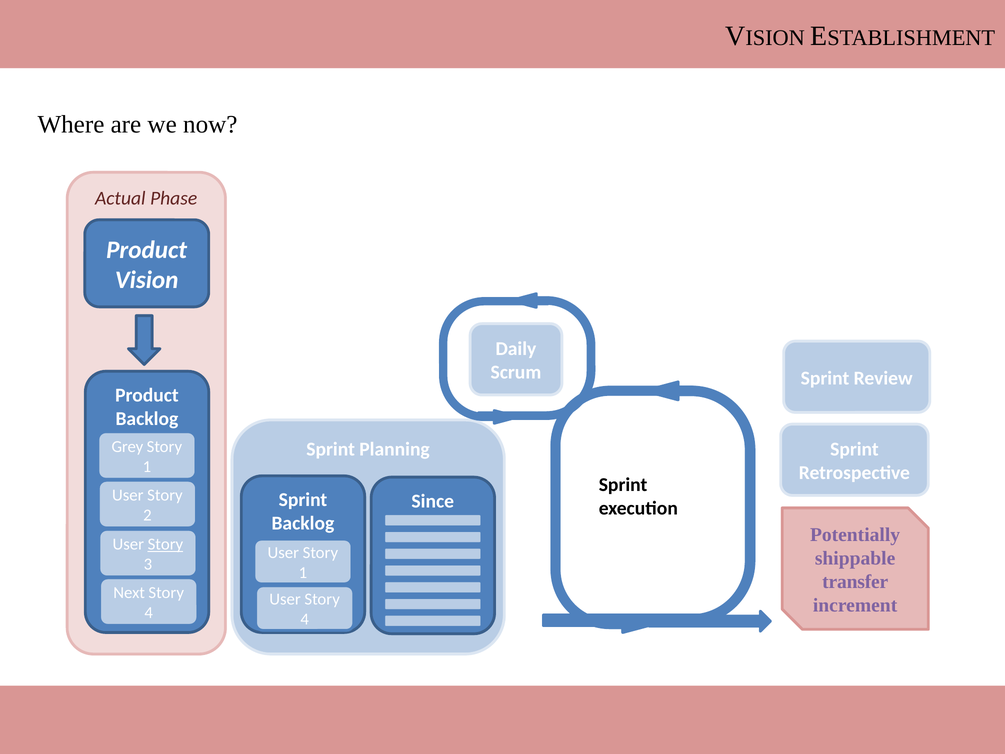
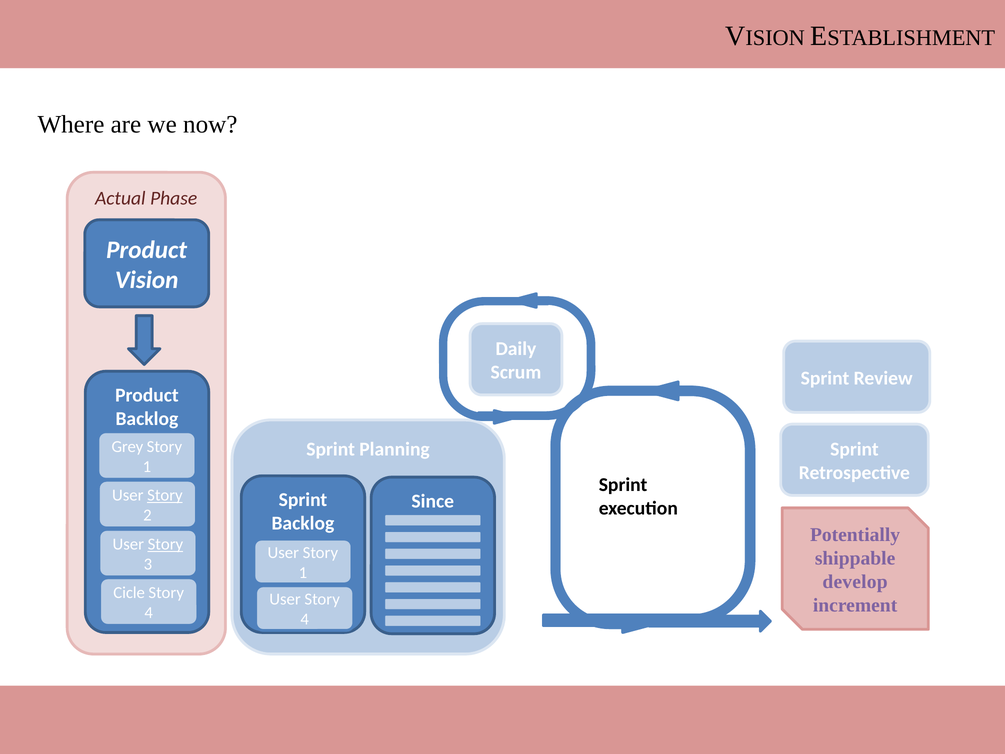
Story at (165, 495) underline: none -> present
transfer: transfer -> develop
Next: Next -> Cicle
